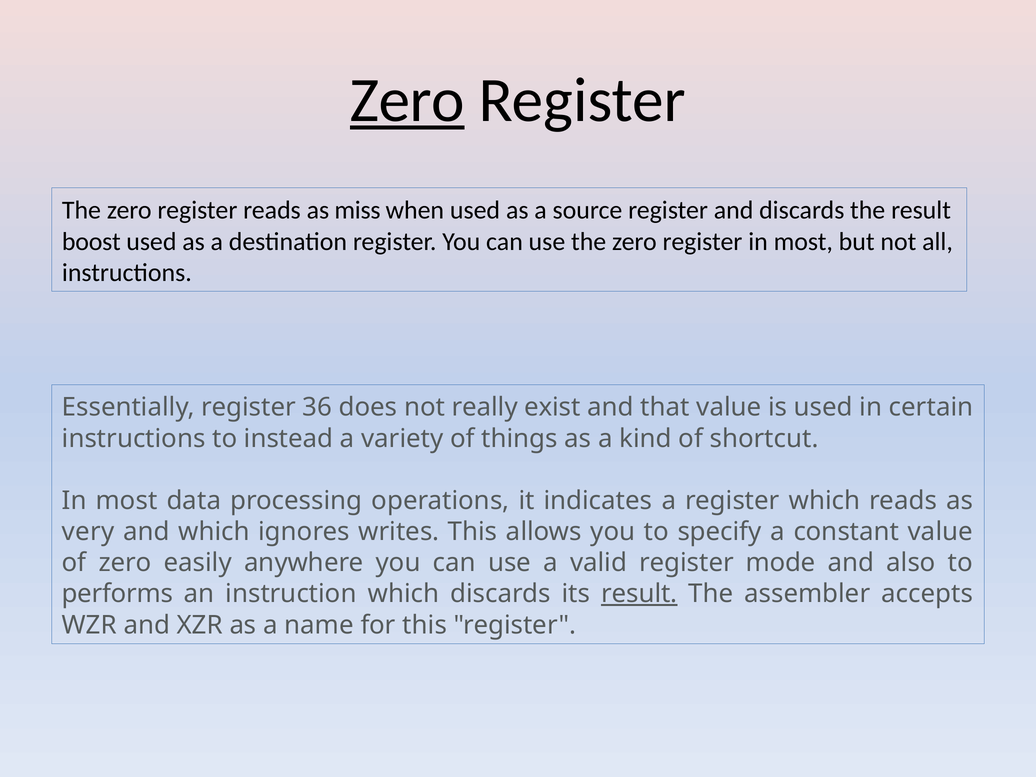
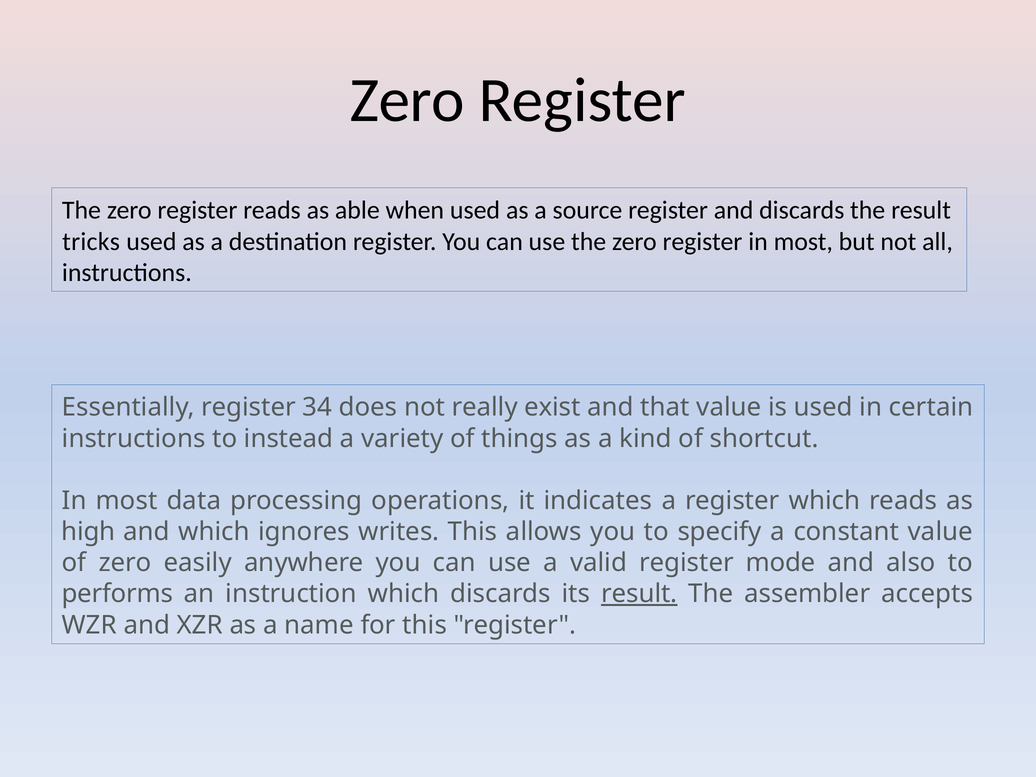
Zero at (407, 100) underline: present -> none
miss: miss -> able
boost: boost -> tricks
36: 36 -> 34
very: very -> high
